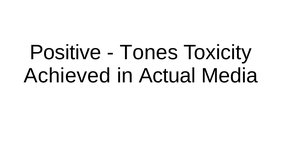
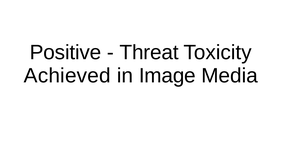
Tones: Tones -> Threat
Actual: Actual -> Image
